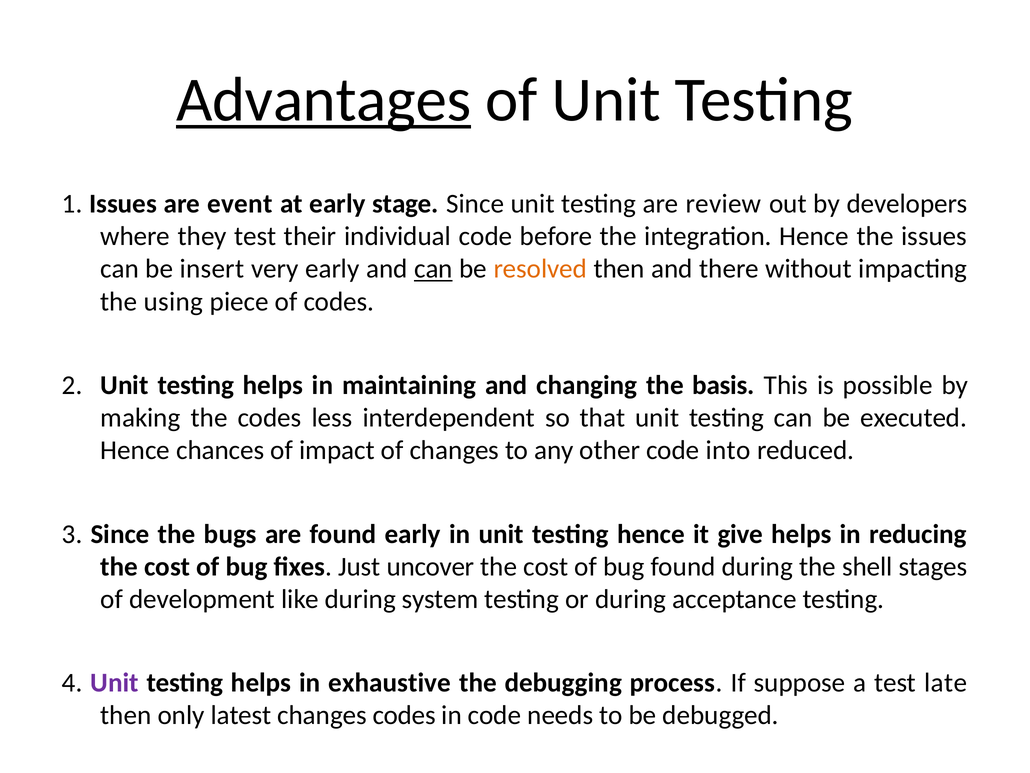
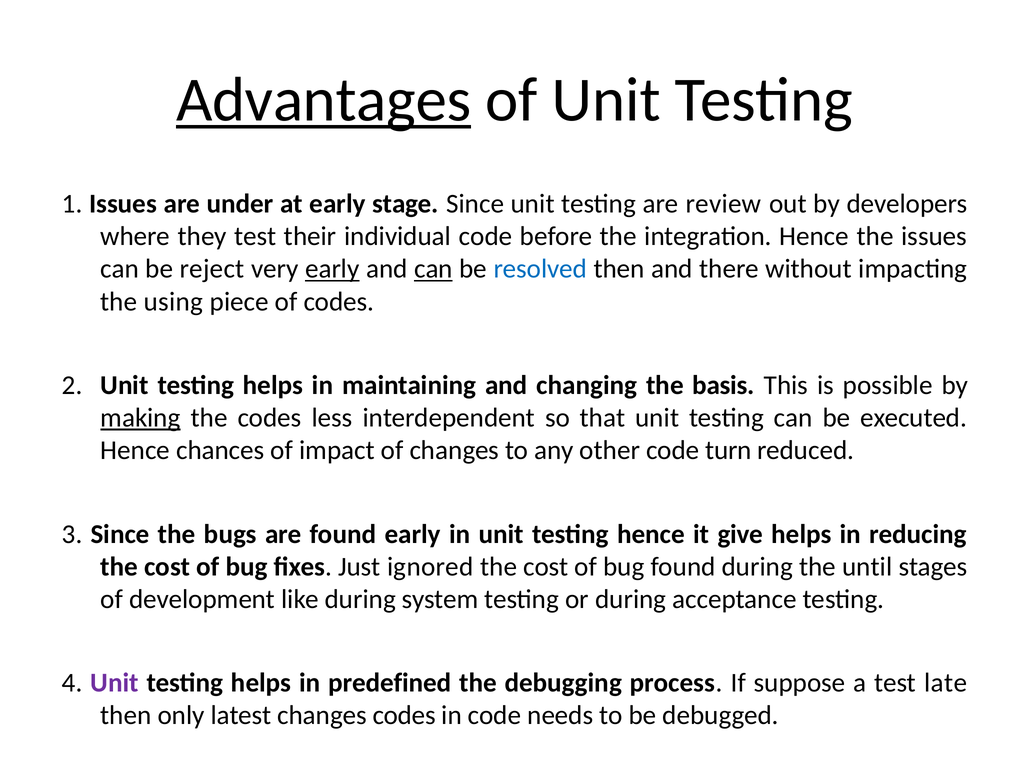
event: event -> under
insert: insert -> reject
early at (332, 269) underline: none -> present
resolved colour: orange -> blue
making underline: none -> present
into: into -> turn
uncover: uncover -> ignored
shell: shell -> until
exhaustive: exhaustive -> predefined
